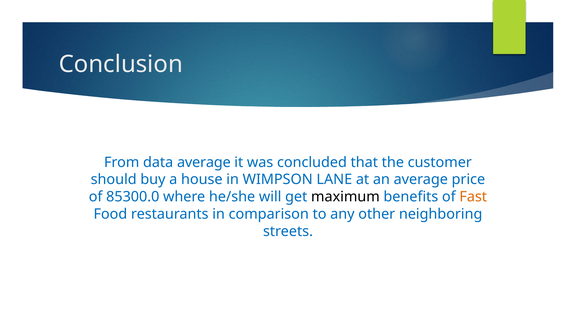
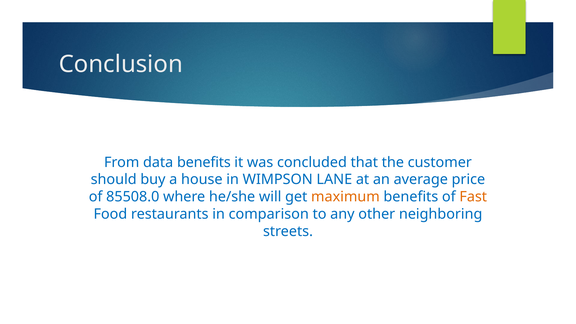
data average: average -> benefits
85300.0: 85300.0 -> 85508.0
maximum colour: black -> orange
